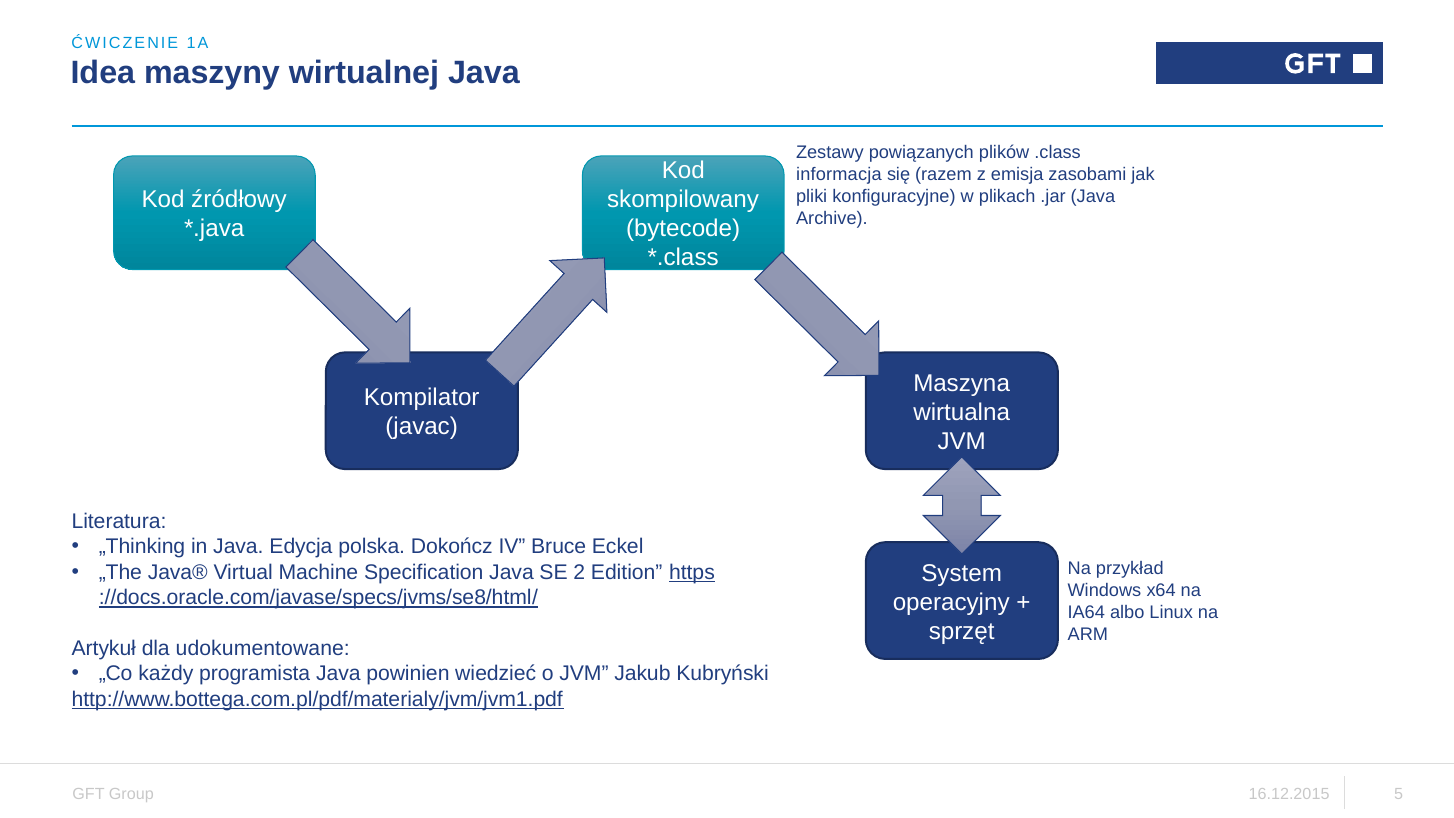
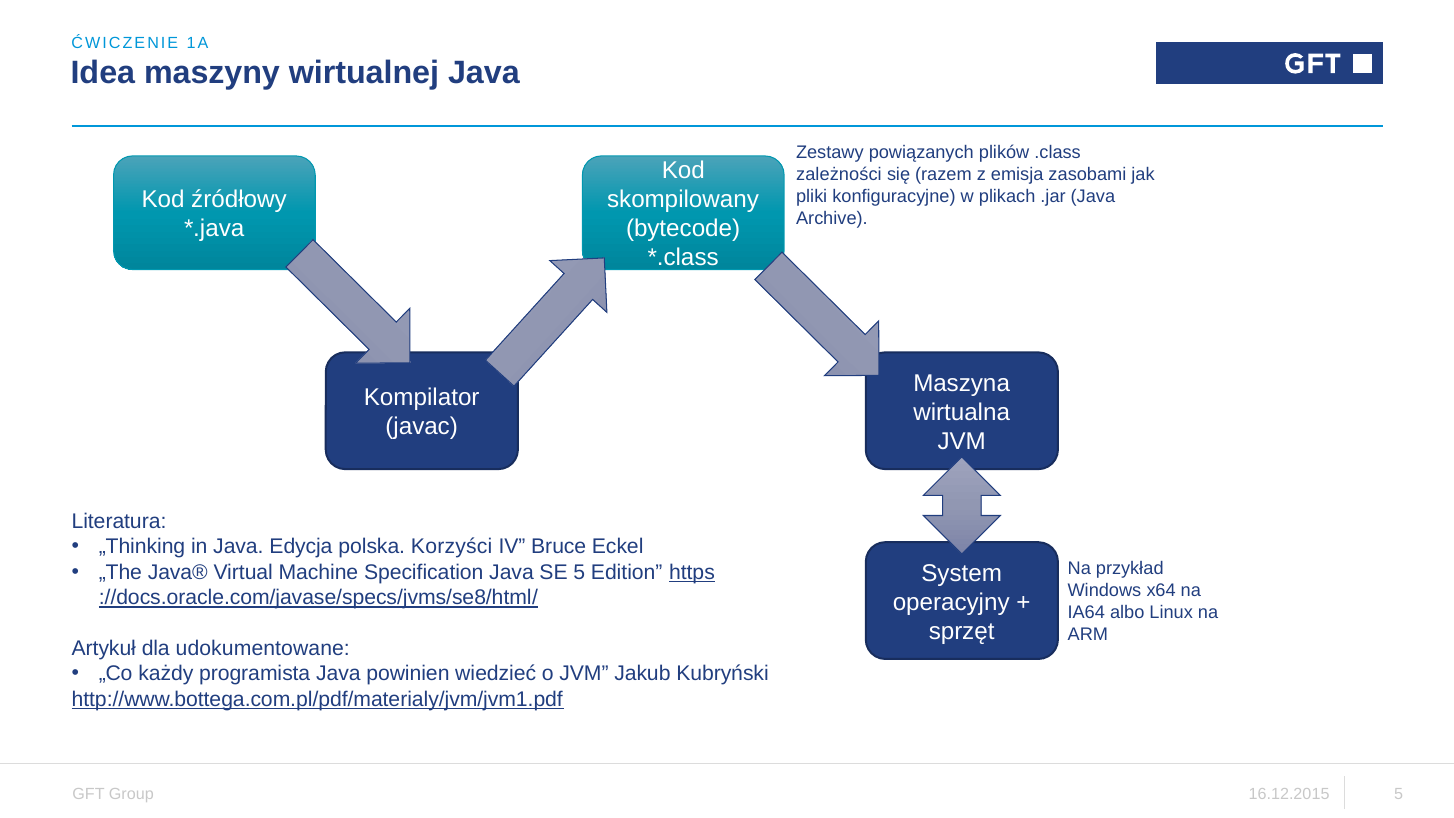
informacja: informacja -> zależności
Dokończ: Dokończ -> Korzyści
SE 2: 2 -> 5
